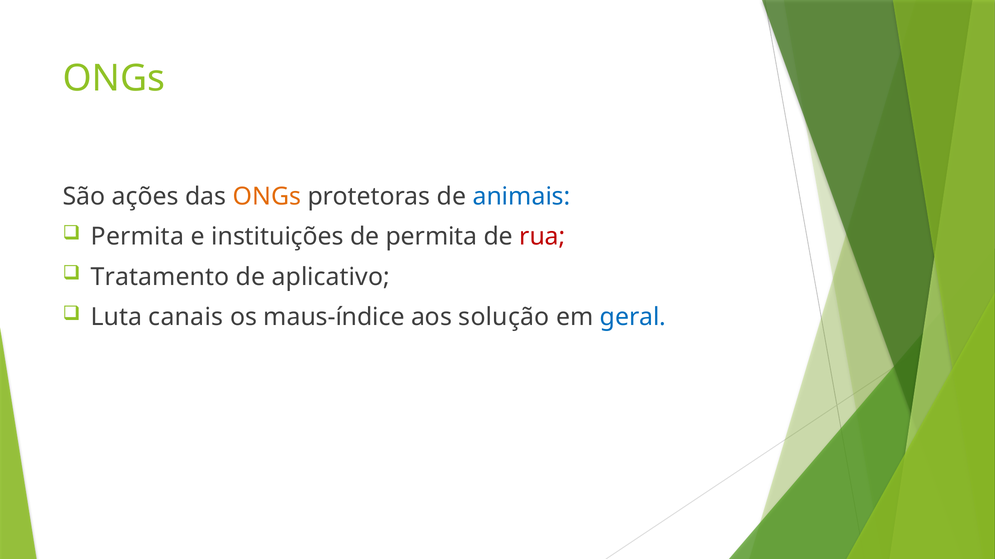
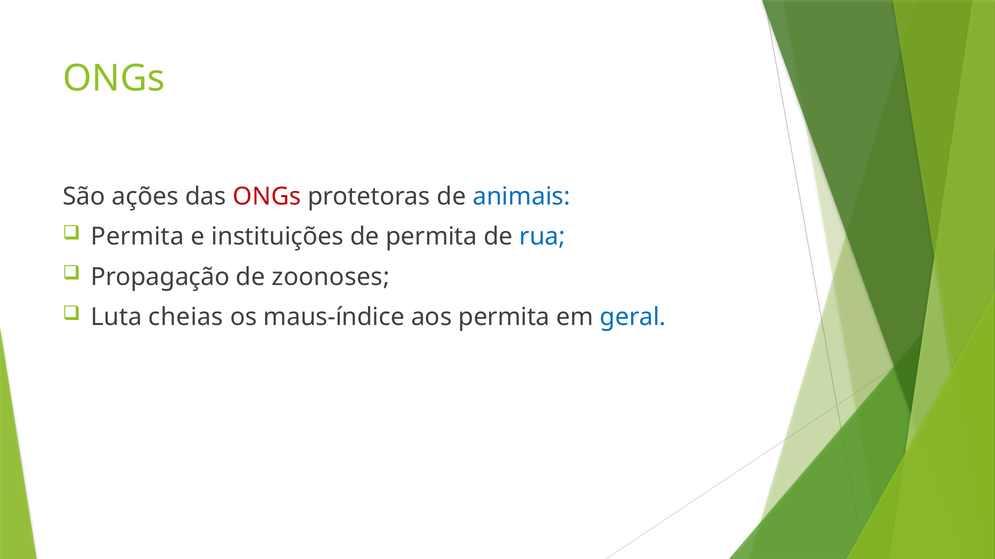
ONGs at (267, 197) colour: orange -> red
rua colour: red -> blue
Tratamento: Tratamento -> Propagação
aplicativo: aplicativo -> zoonoses
canais: canais -> cheias
aos solução: solução -> permita
